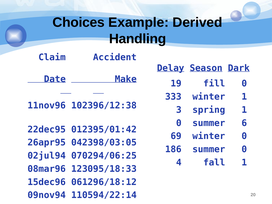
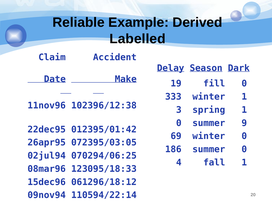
Choices: Choices -> Reliable
Handling: Handling -> Labelled
6: 6 -> 9
042398/03:05: 042398/03:05 -> 072395/03:05
